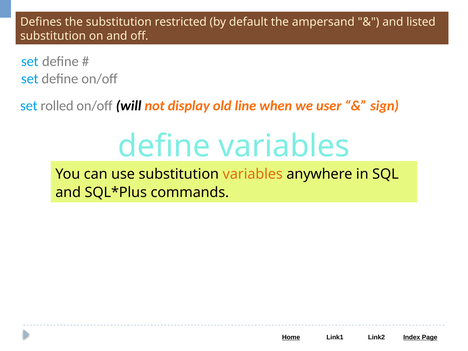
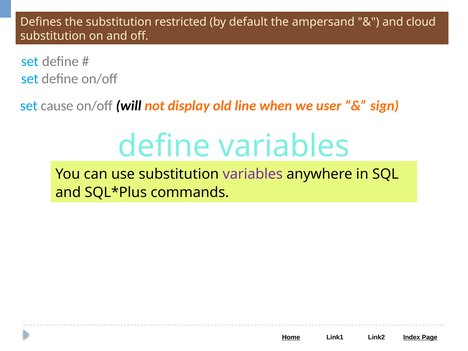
listed: listed -> cloud
rolled: rolled -> cause
variables at (253, 174) colour: orange -> purple
